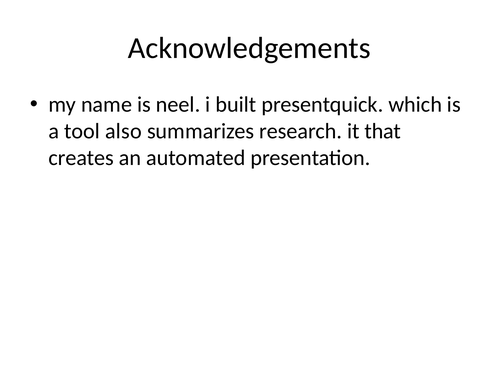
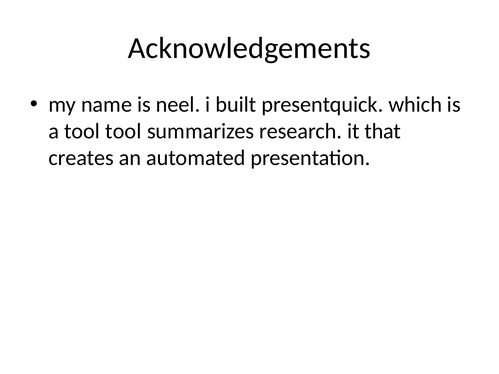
tool also: also -> tool
